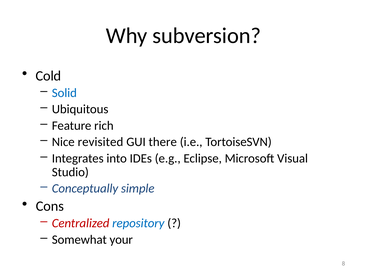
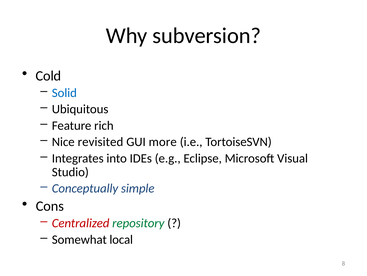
there: there -> more
repository colour: blue -> green
your: your -> local
